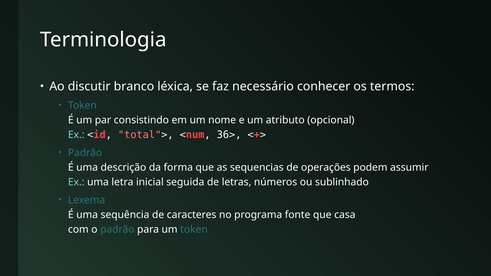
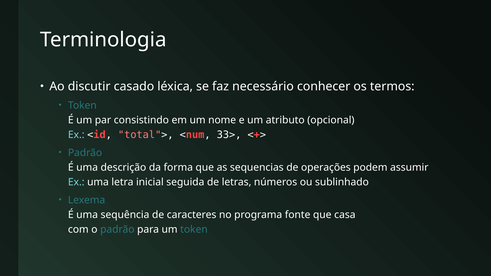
branco: branco -> casado
36>: 36> -> 33>
